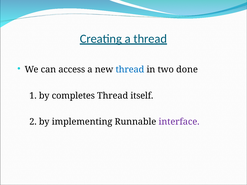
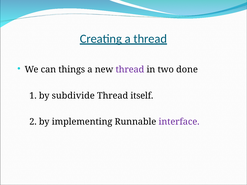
access: access -> things
thread at (130, 70) colour: blue -> purple
completes: completes -> subdivide
